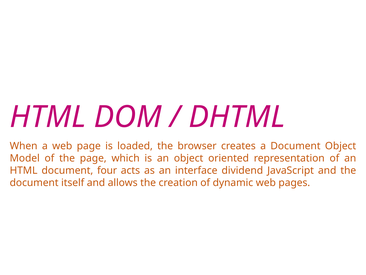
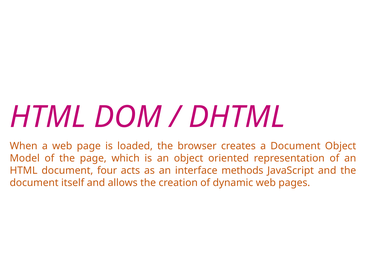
dividend: dividend -> methods
